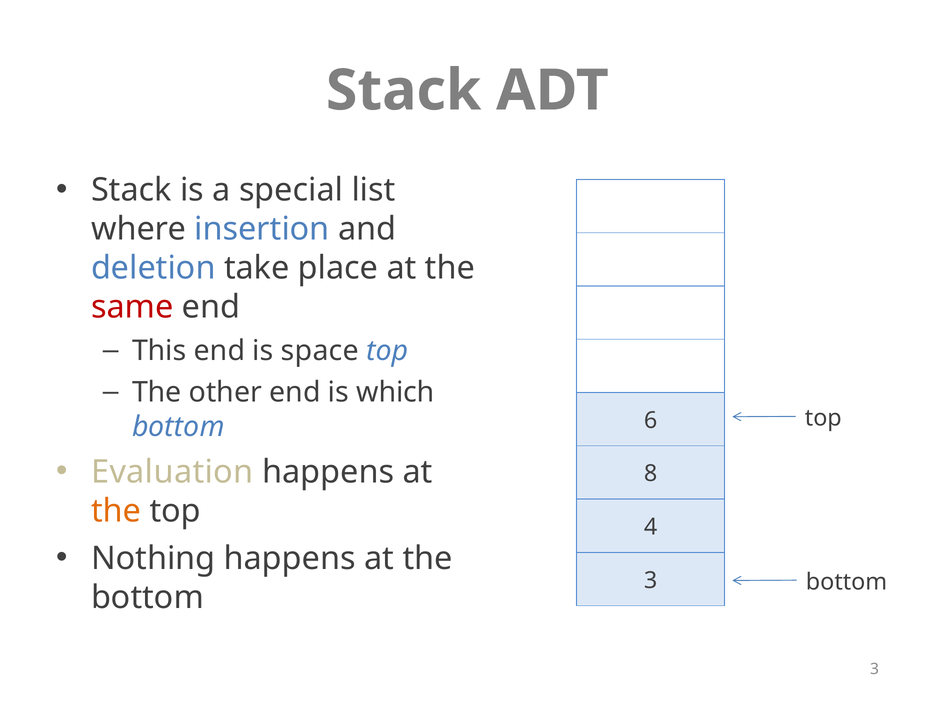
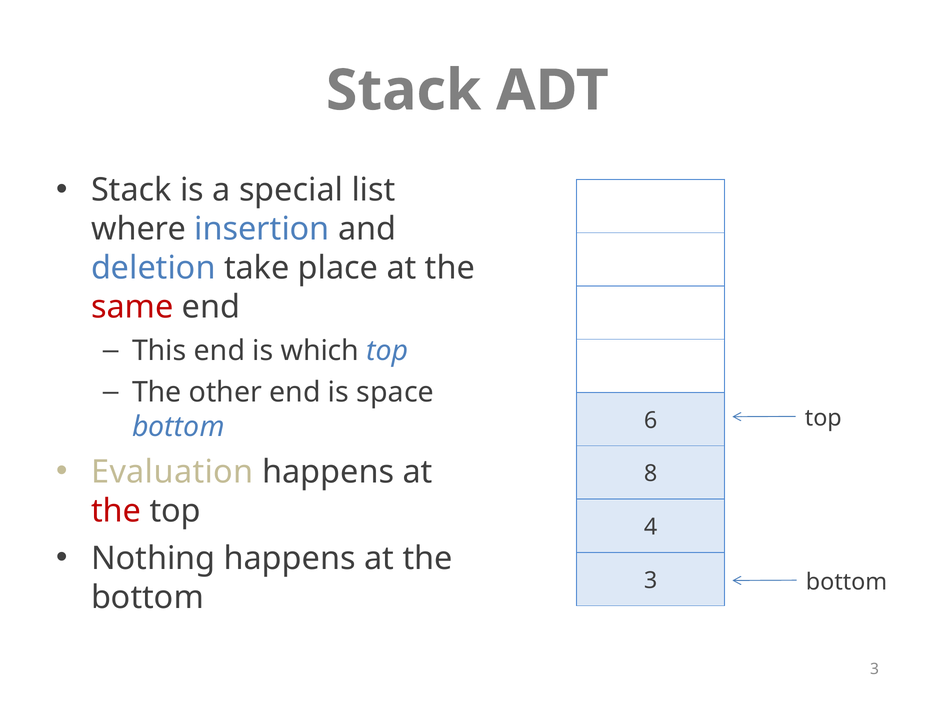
space: space -> which
which: which -> space
the at (116, 510) colour: orange -> red
